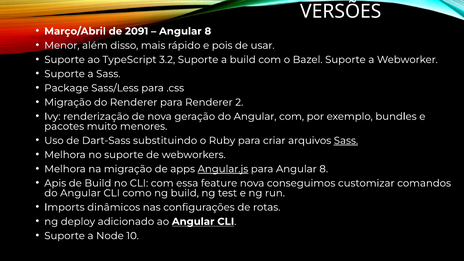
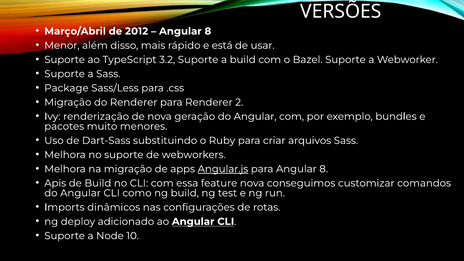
2091: 2091 -> 2012
pois: pois -> está
Sass at (346, 141) underline: present -> none
